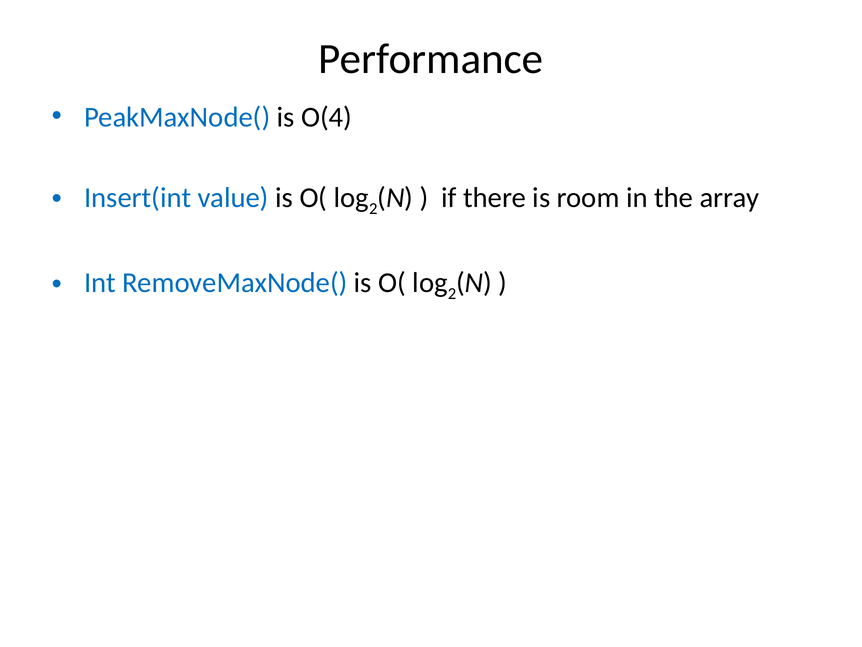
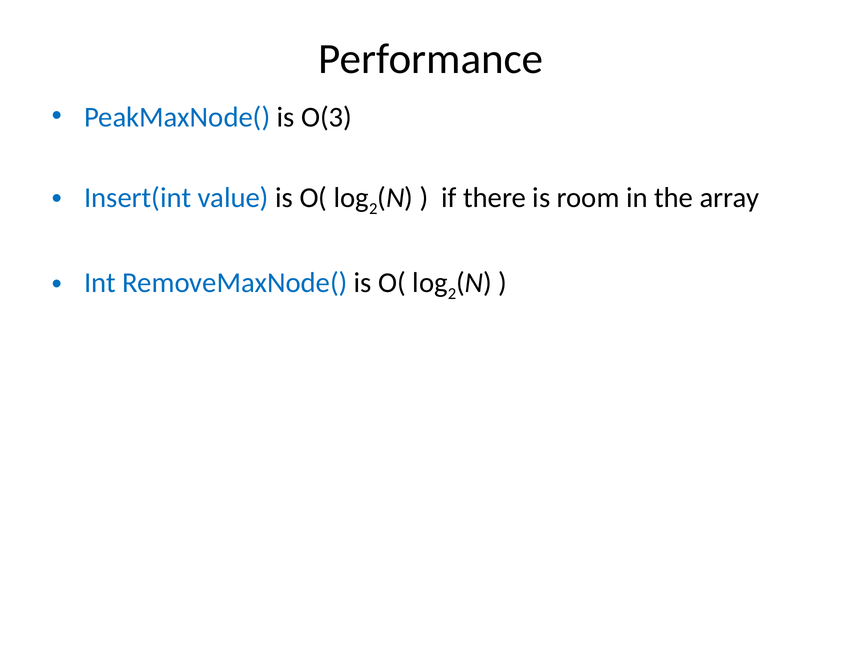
O(4: O(4 -> O(3
